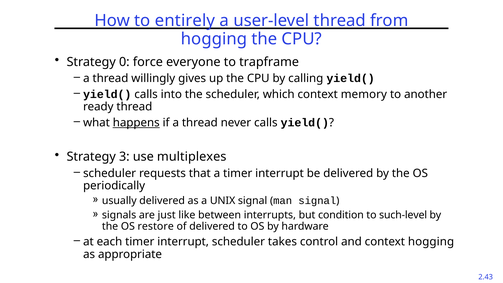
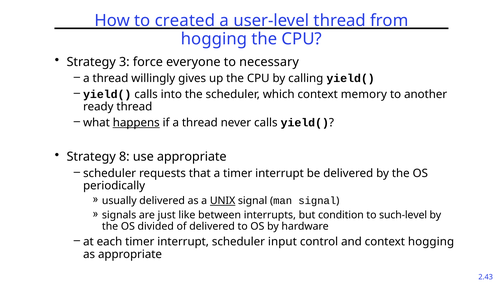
entirely: entirely -> created
0: 0 -> 3
trapframe: trapframe -> necessary
3: 3 -> 8
use multiplexes: multiplexes -> appropriate
UNIX underline: none -> present
restore: restore -> divided
takes: takes -> input
